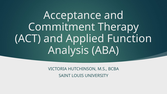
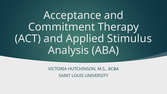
Function: Function -> Stimulus
